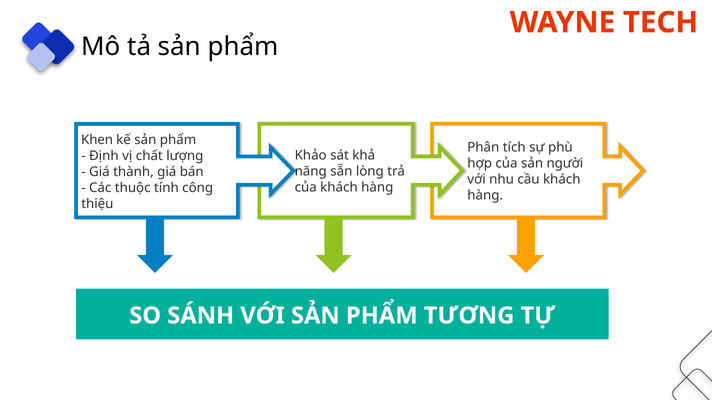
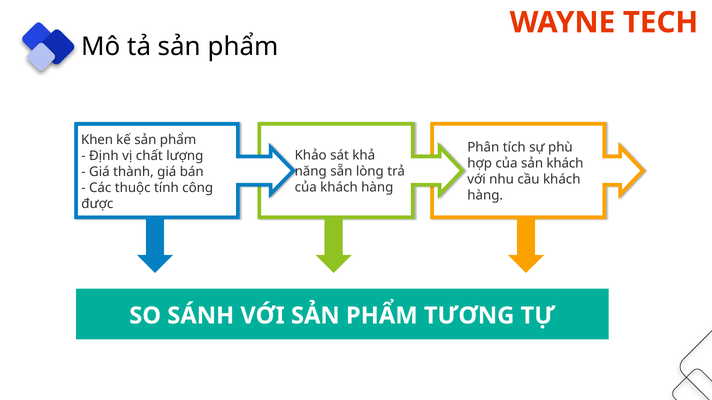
sản người: người -> khách
thiệu: thiệu -> được
